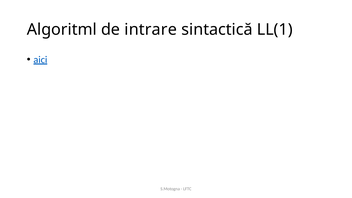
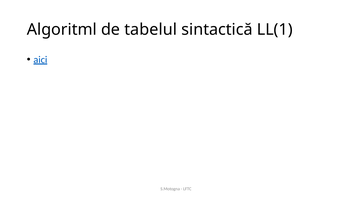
intrare: intrare -> tabelul
